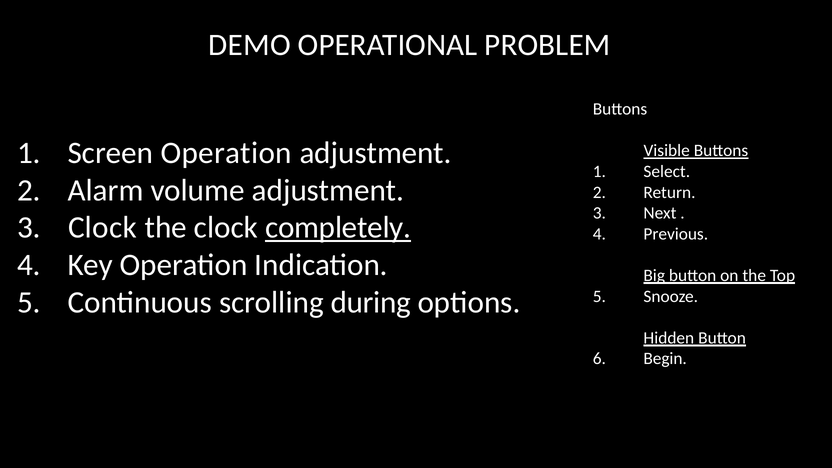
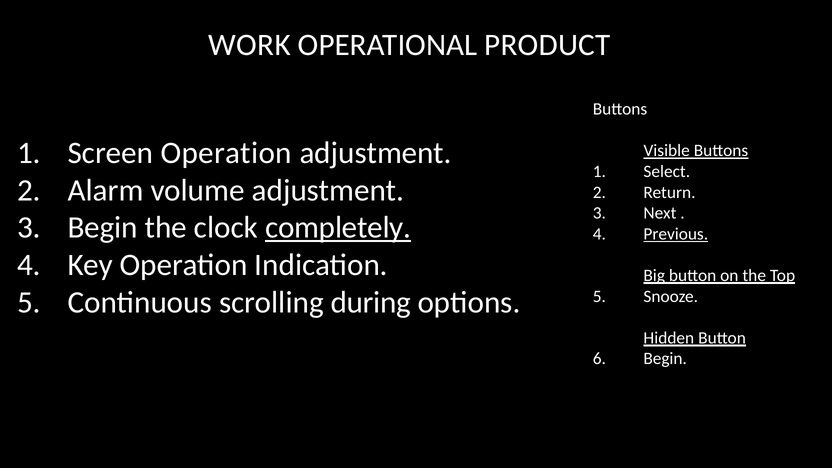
DEMO: DEMO -> WORK
PROBLEM: PROBLEM -> PRODUCT
Clock at (102, 228): Clock -> Begin
Previous underline: none -> present
